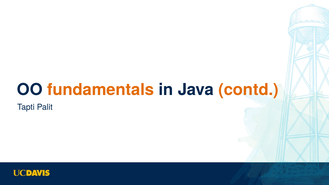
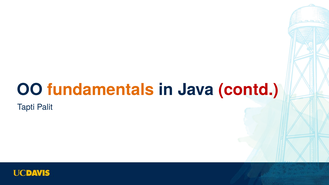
contd colour: orange -> red
